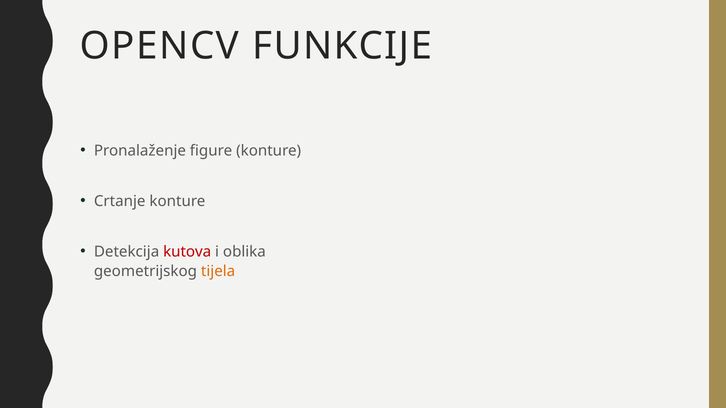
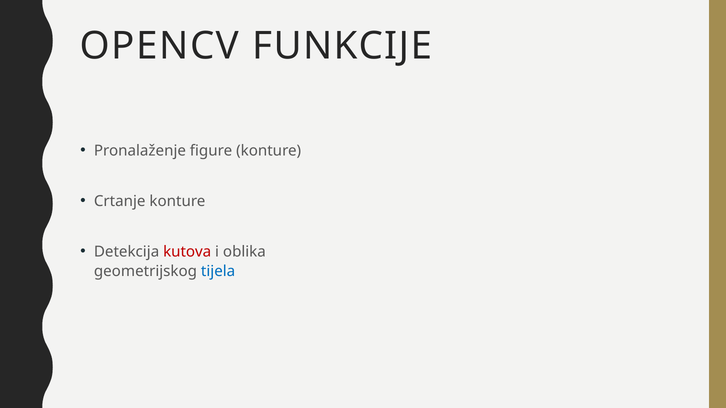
tijela colour: orange -> blue
